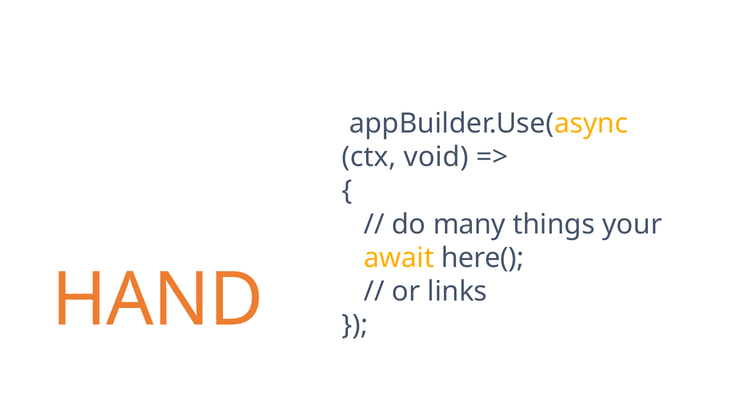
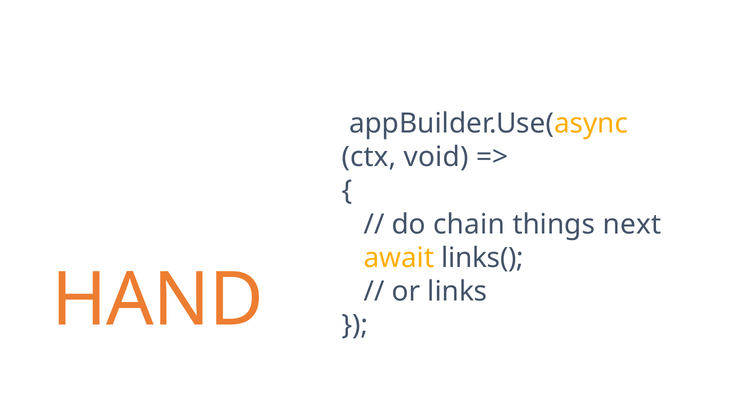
many: many -> chain
your: your -> next
here(: here( -> links(
